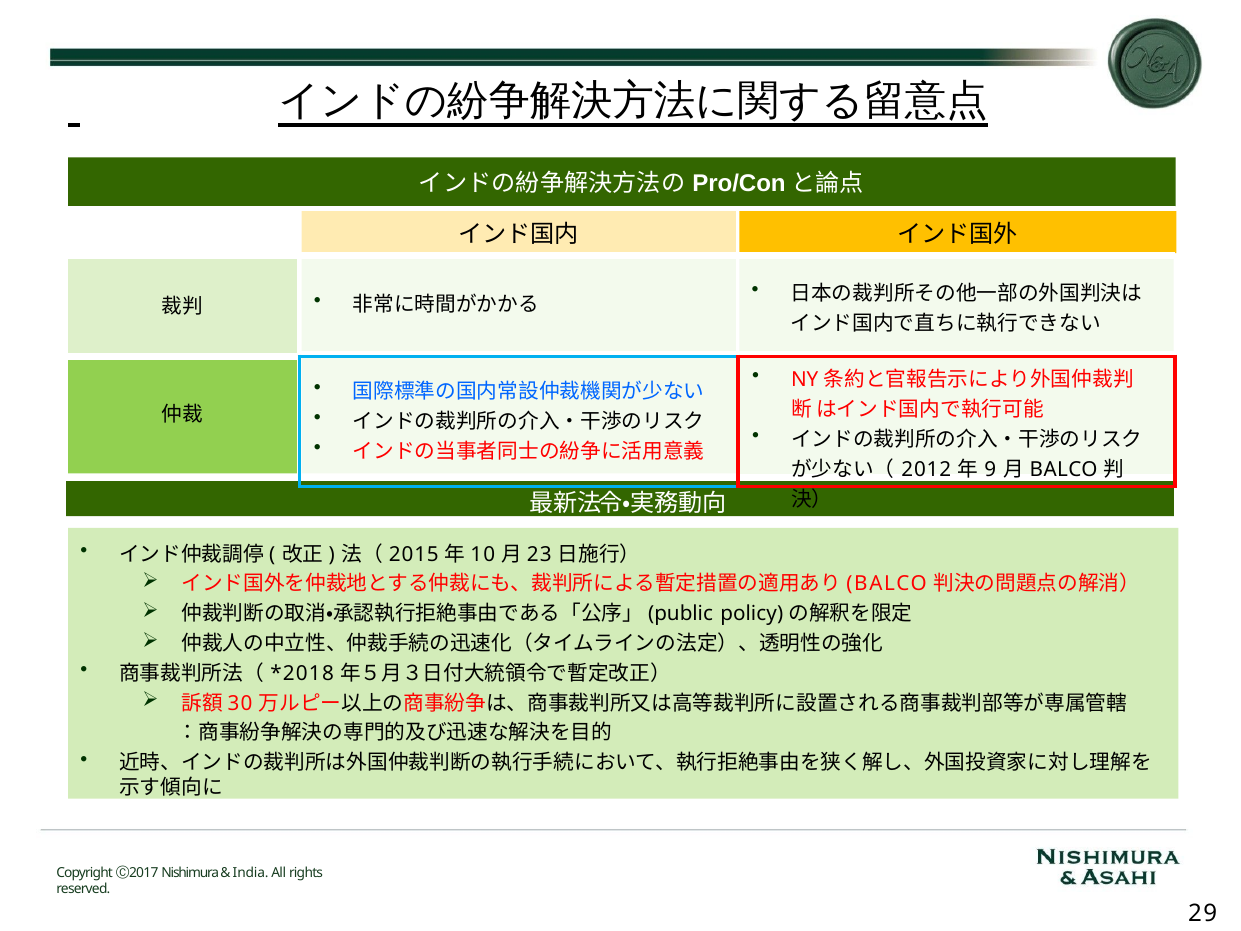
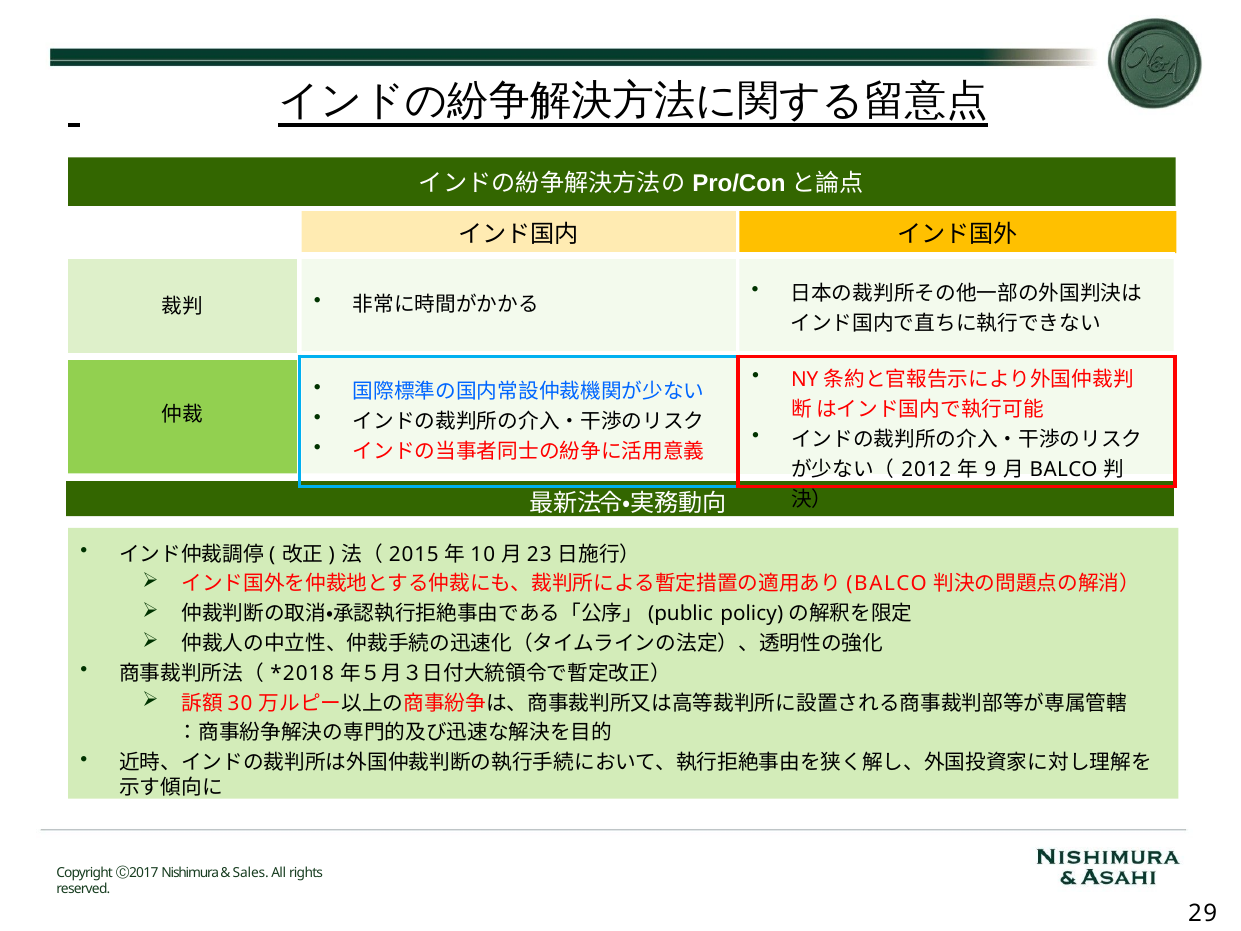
India: India -> Sales
